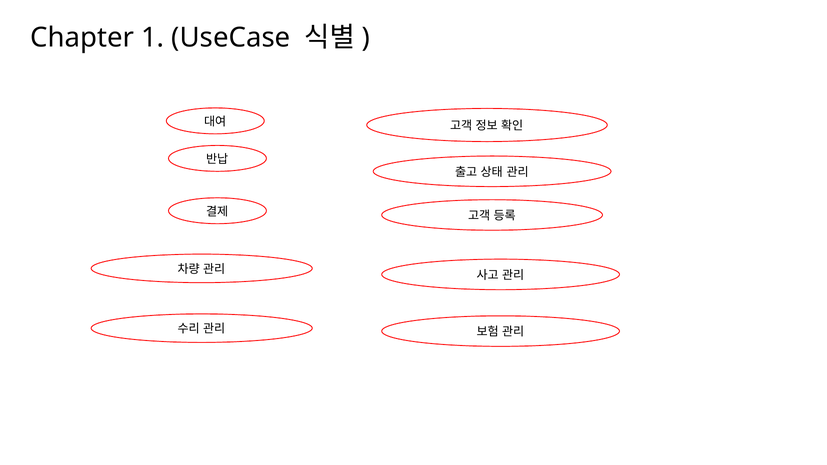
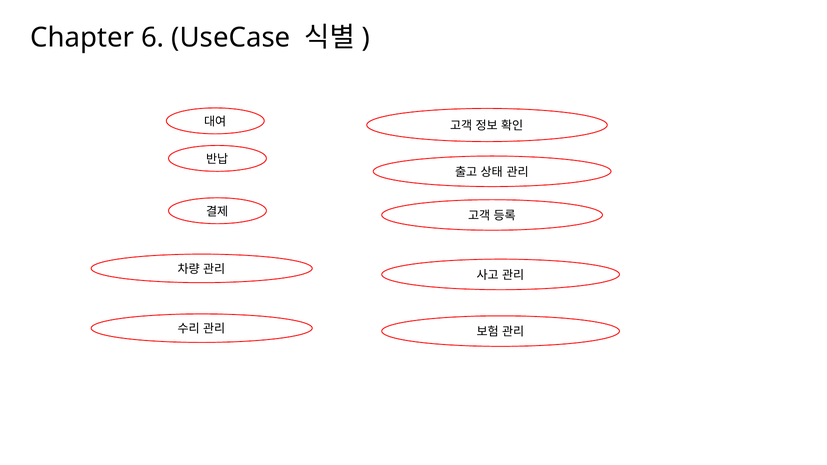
1: 1 -> 6
